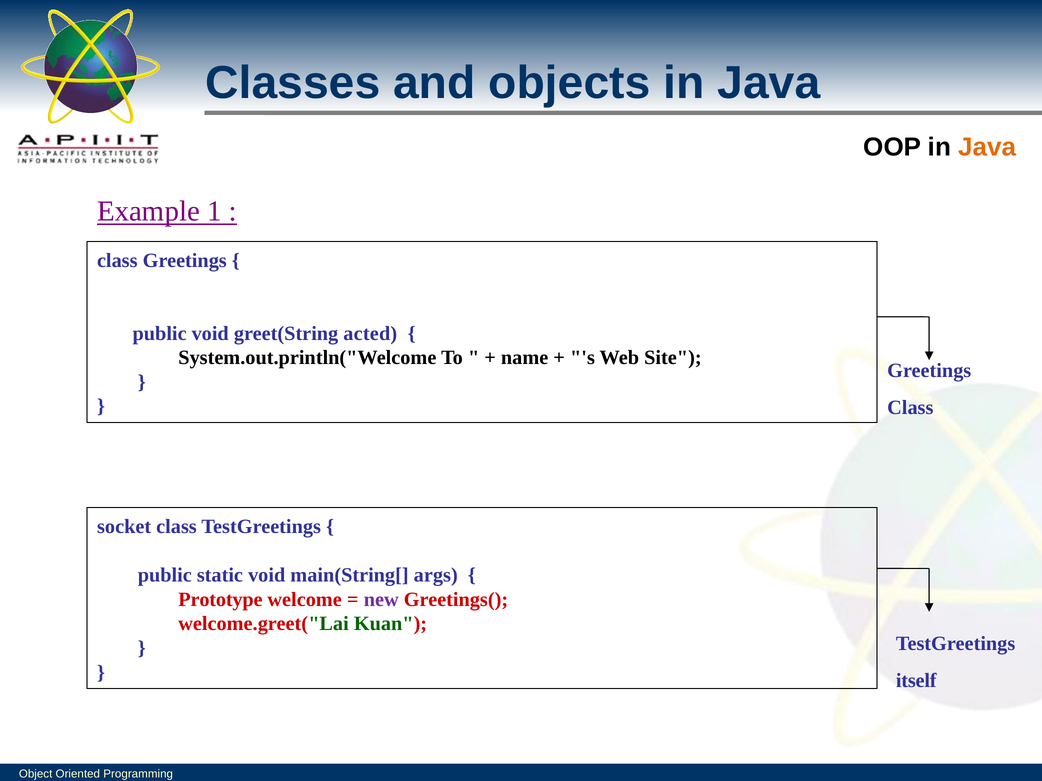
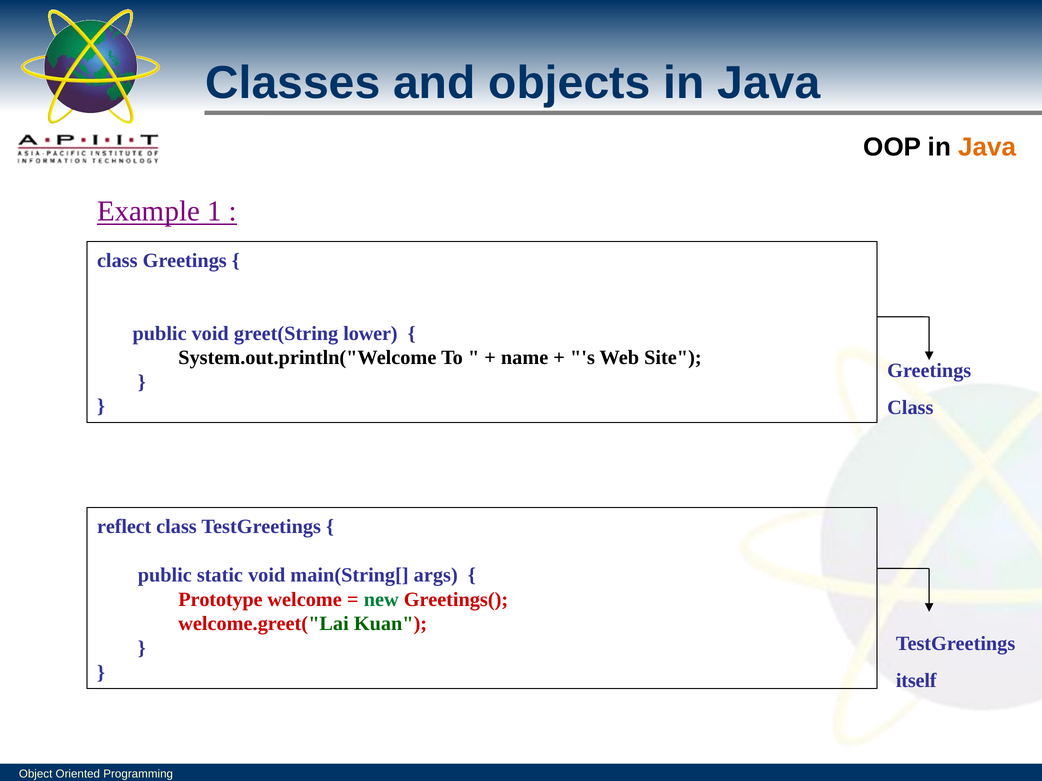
acted: acted -> lower
socket: socket -> reflect
new colour: purple -> green
